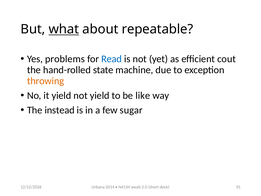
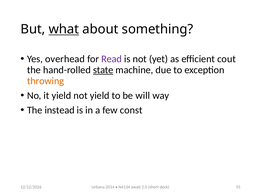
repeatable: repeatable -> something
problems: problems -> overhead
Read colour: blue -> purple
state underline: none -> present
like: like -> will
sugar: sugar -> const
